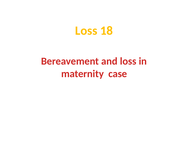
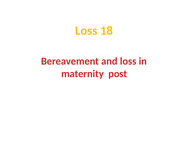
case: case -> post
